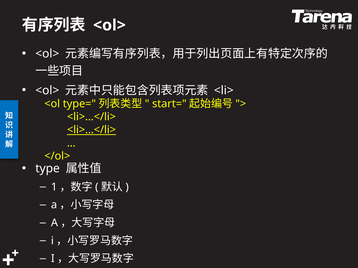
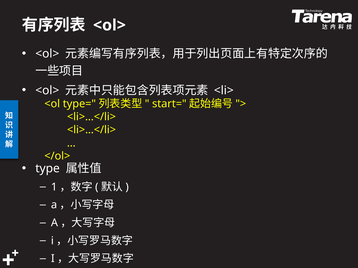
<li>…</li> at (91, 130) underline: present -> none
